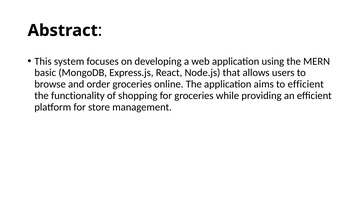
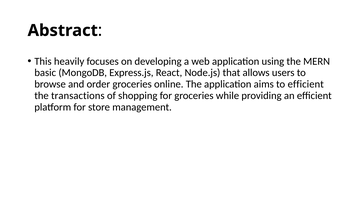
system: system -> heavily
functionality: functionality -> transactions
